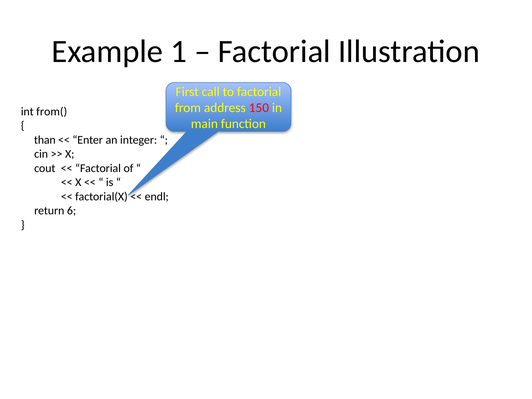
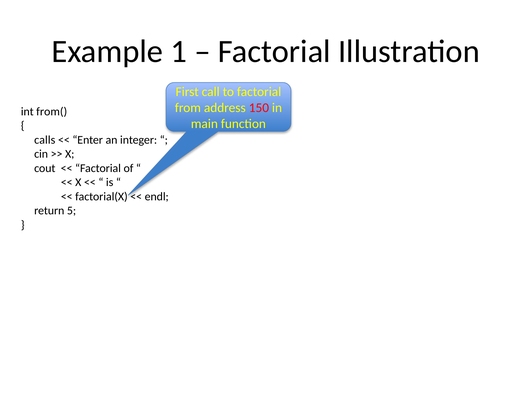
than: than -> calls
6: 6 -> 5
